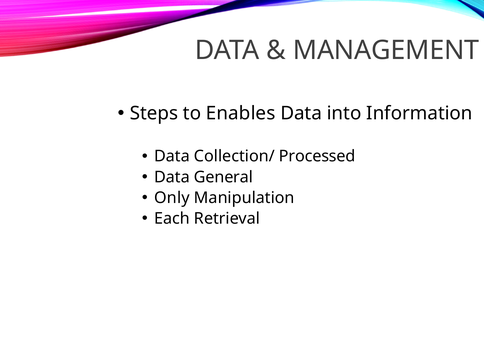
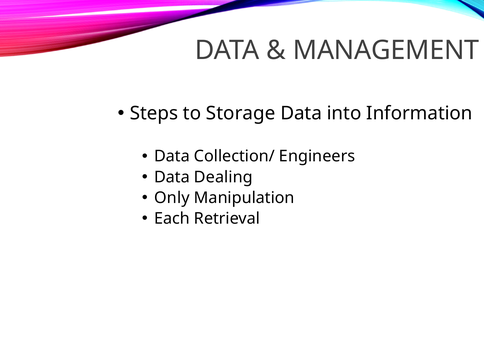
Enables: Enables -> Storage
Processed: Processed -> Engineers
General: General -> Dealing
